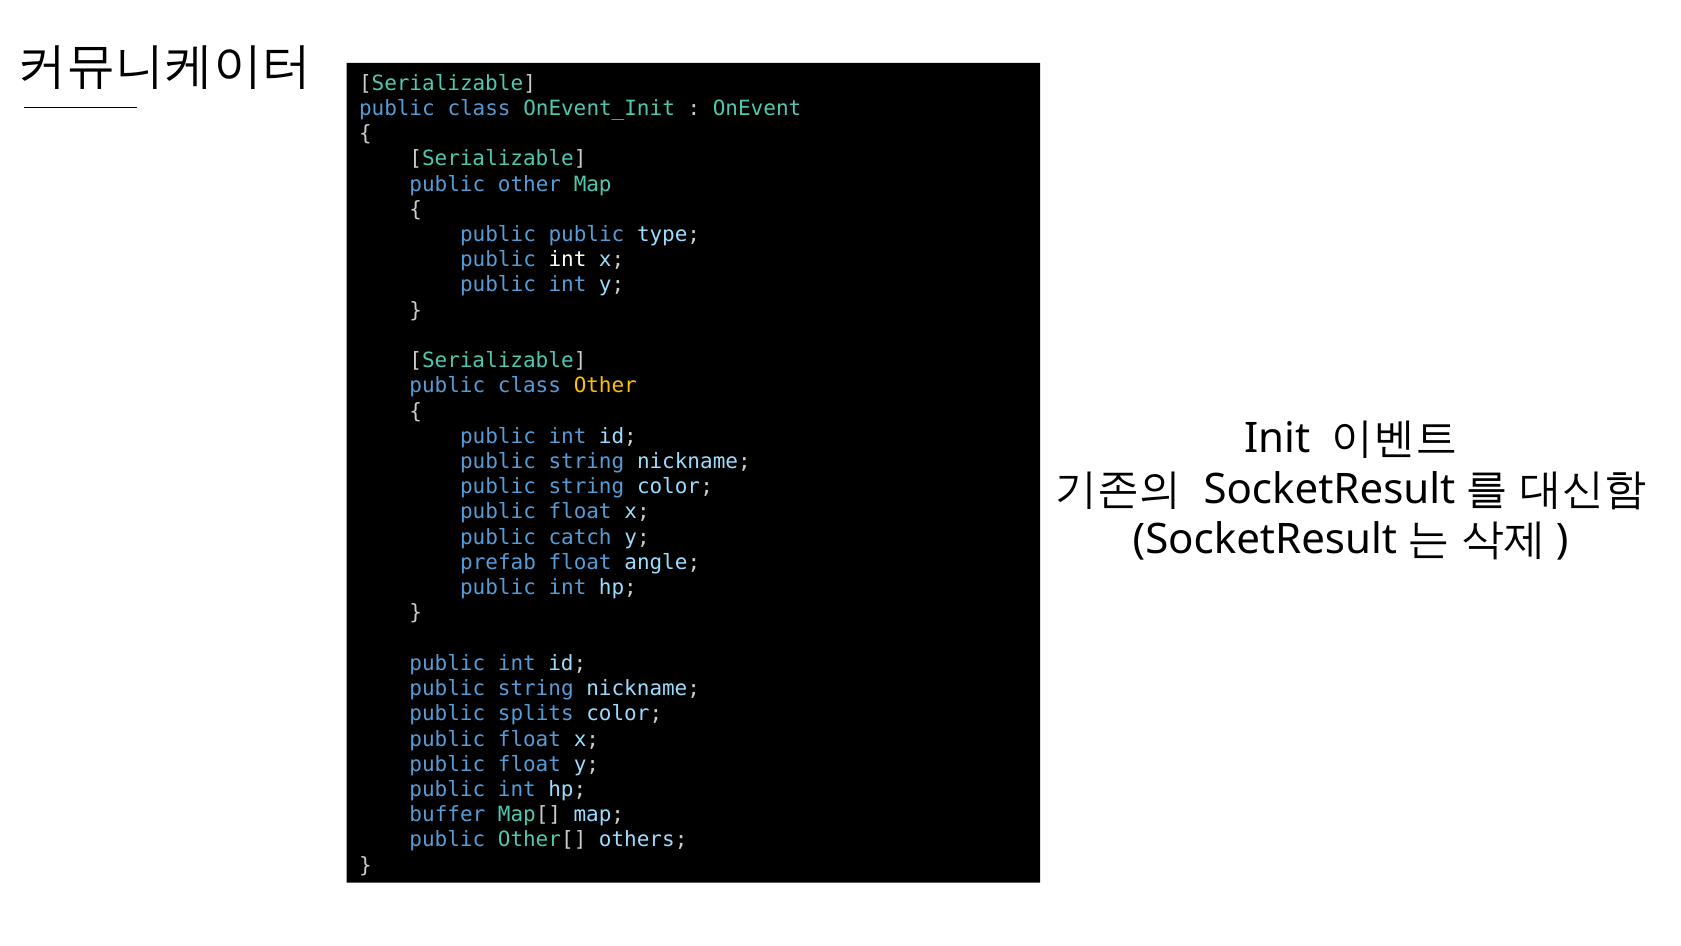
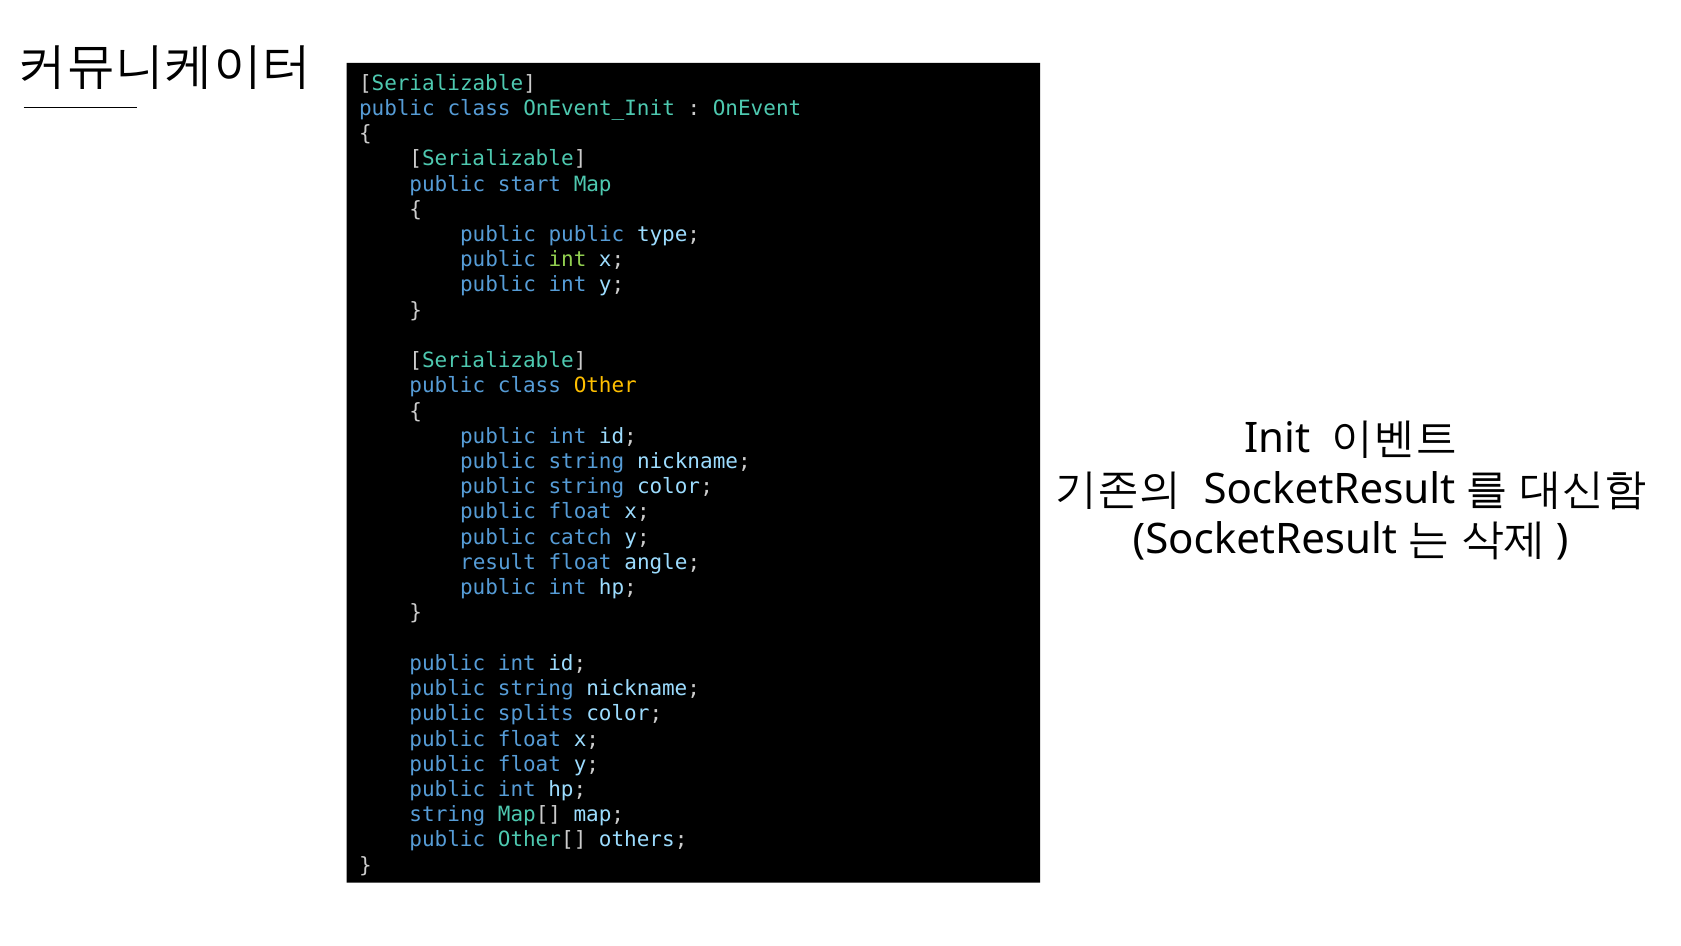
public other: other -> start
int at (568, 260) colour: white -> light green
prefab: prefab -> result
buffer at (447, 814): buffer -> string
